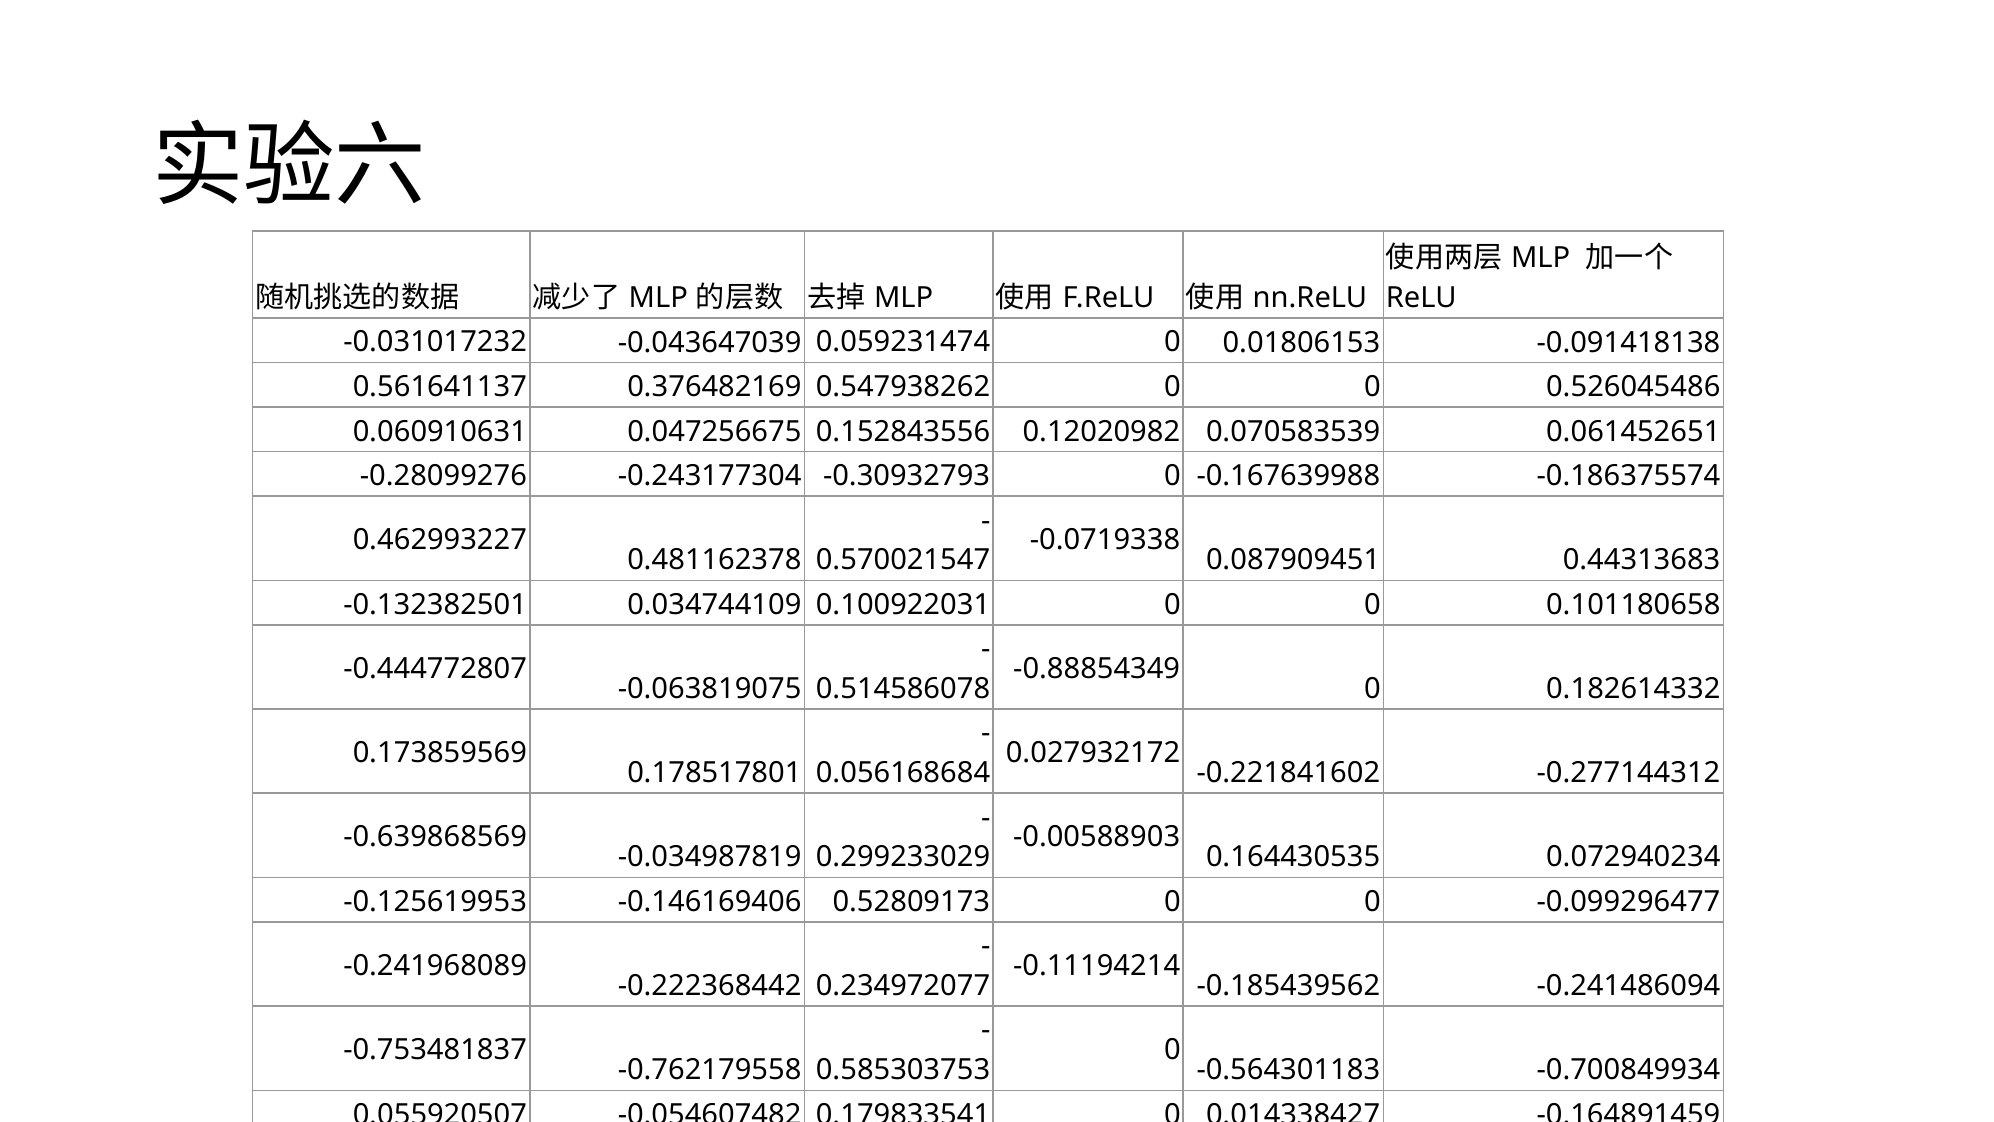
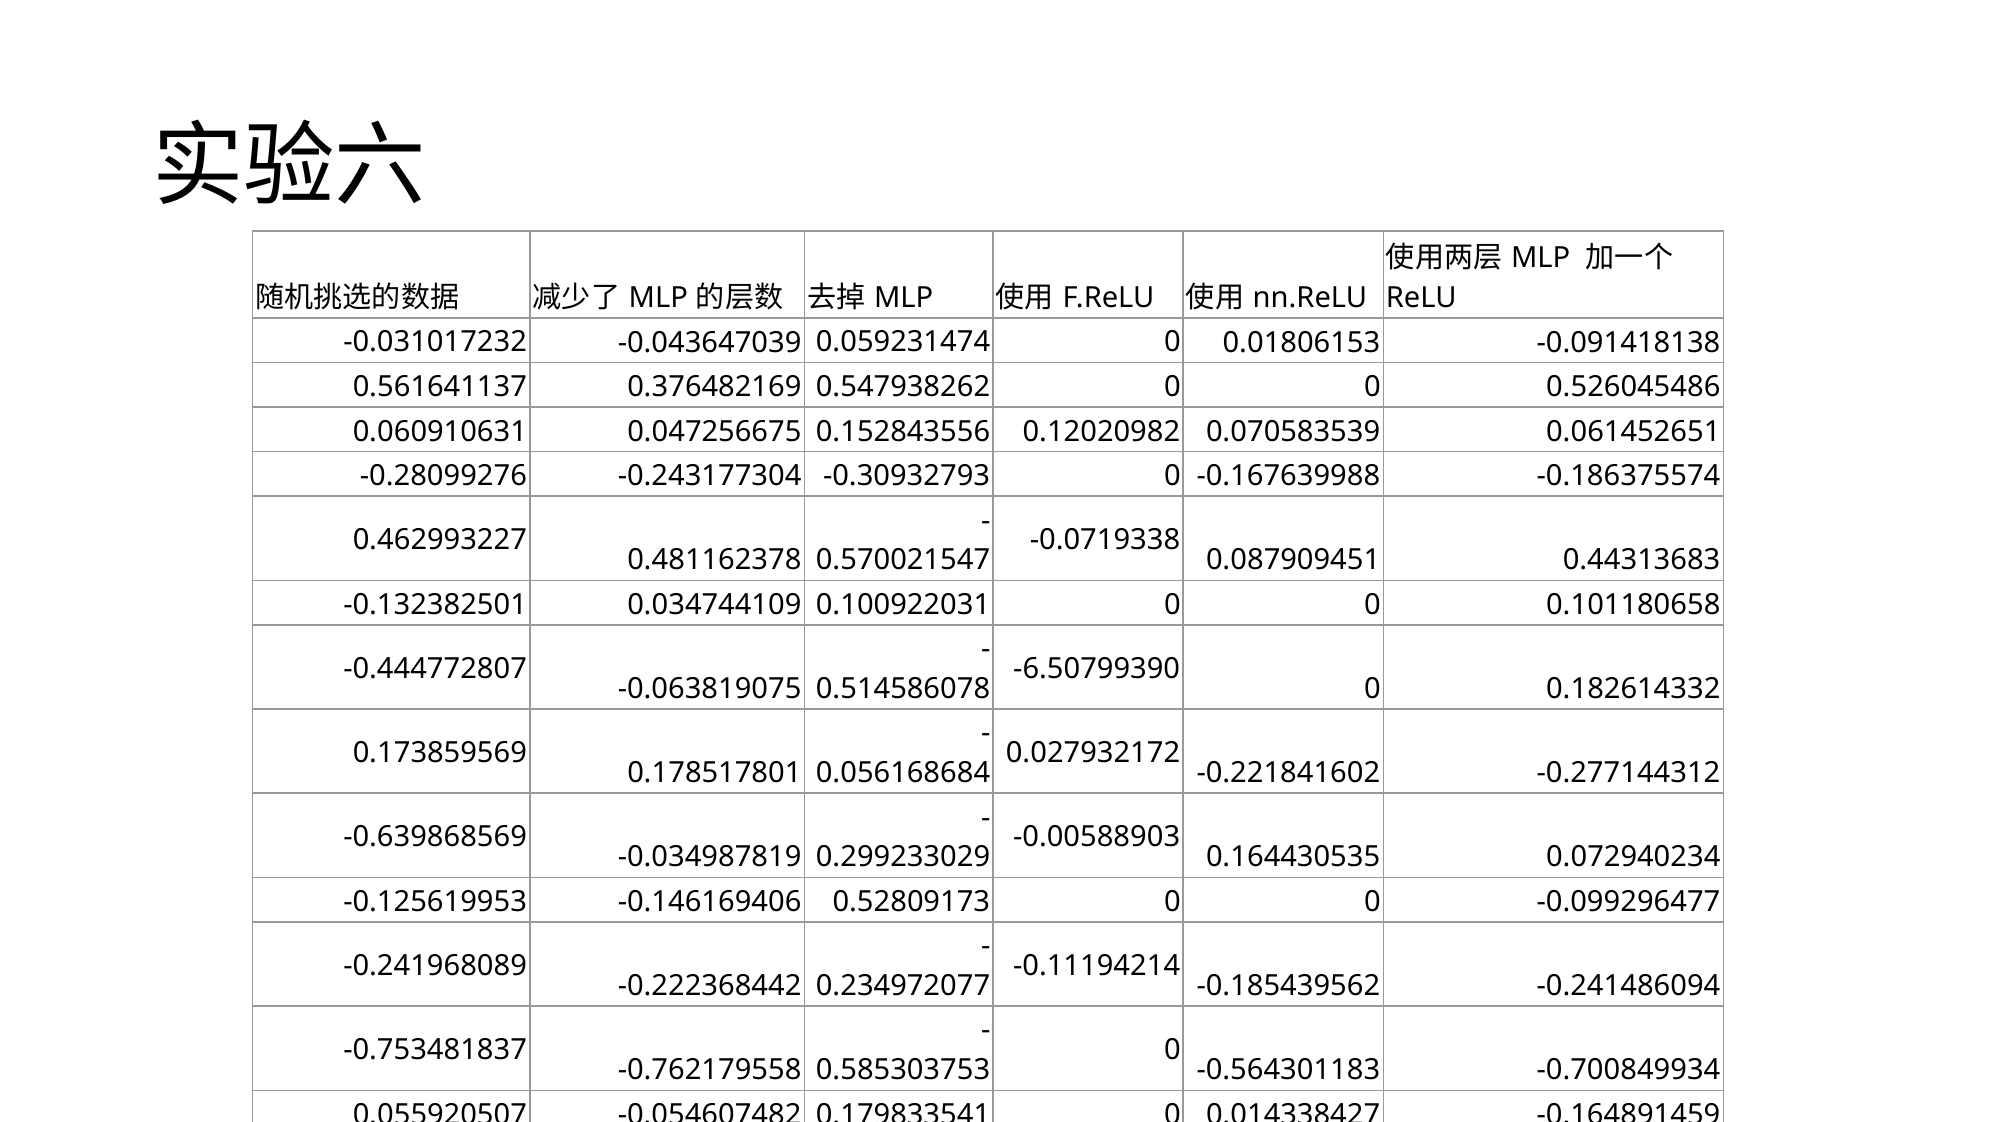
-0.88854349: -0.88854349 -> -6.50799390
